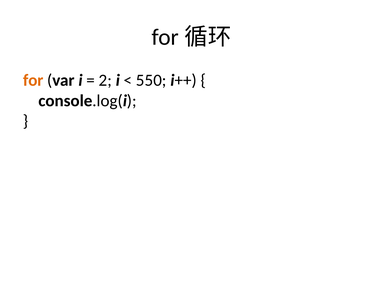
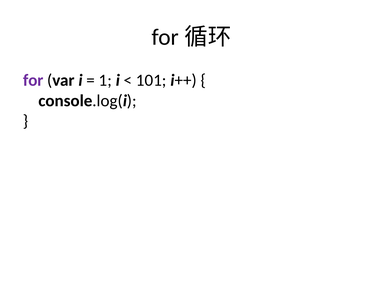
for colour: orange -> purple
2: 2 -> 1
550: 550 -> 101
